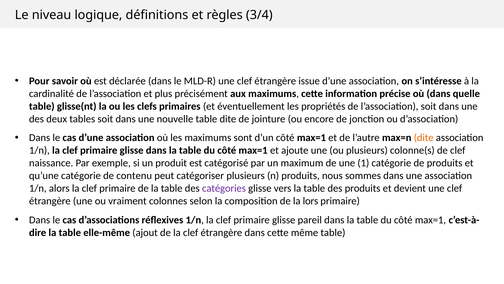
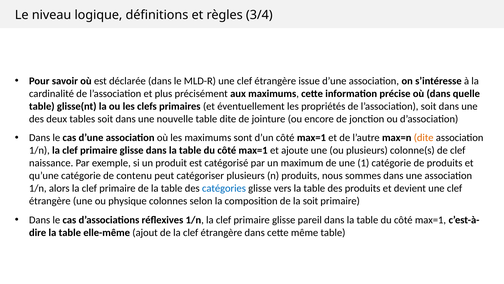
catégories colour: purple -> blue
vraiment: vraiment -> physique
la lors: lors -> soit
